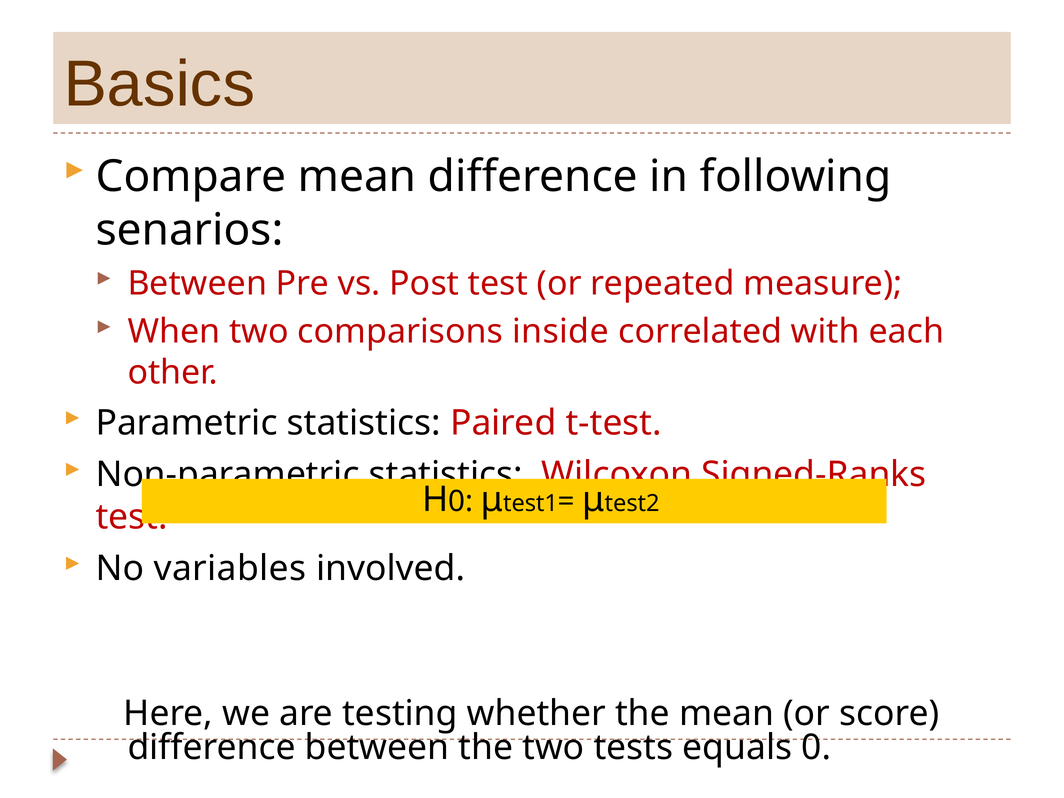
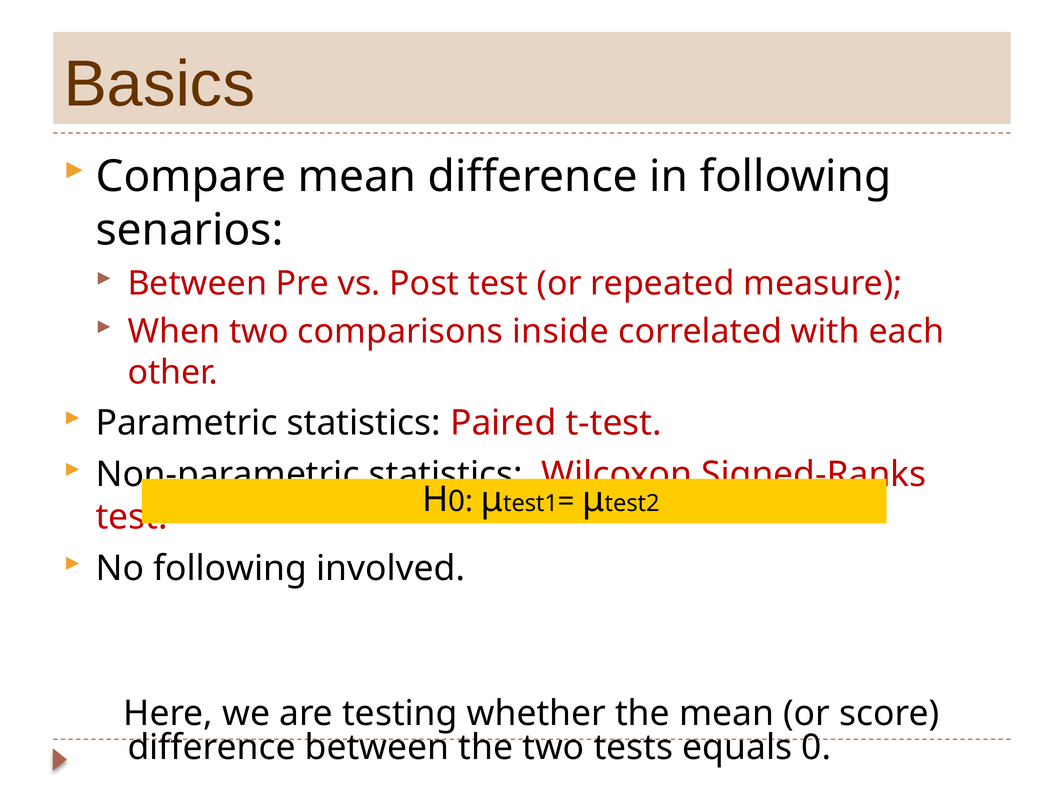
No variables: variables -> following
